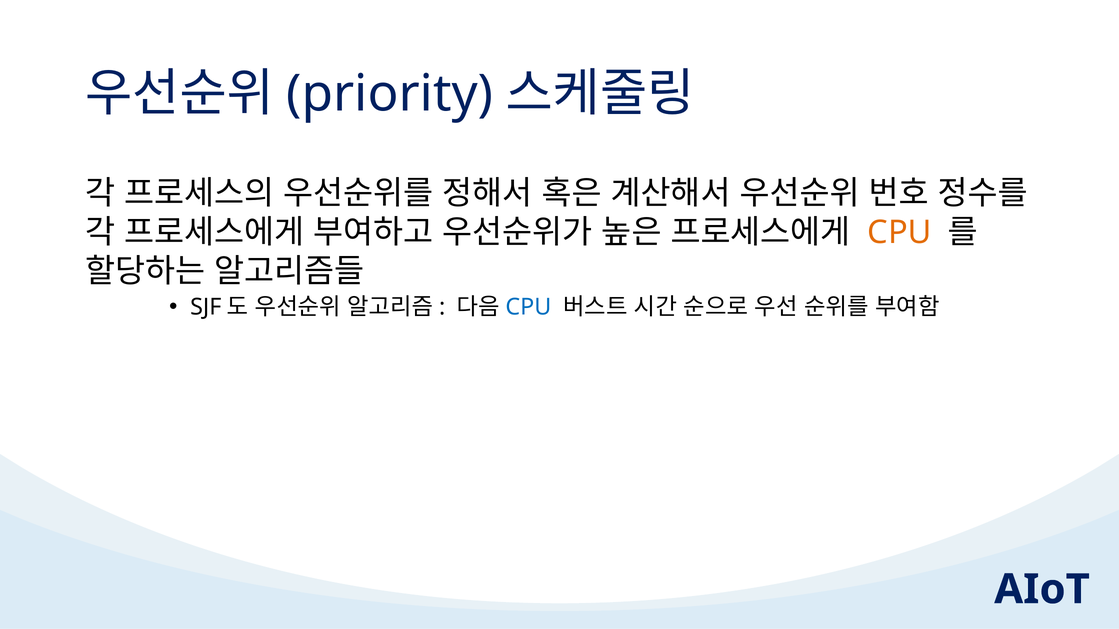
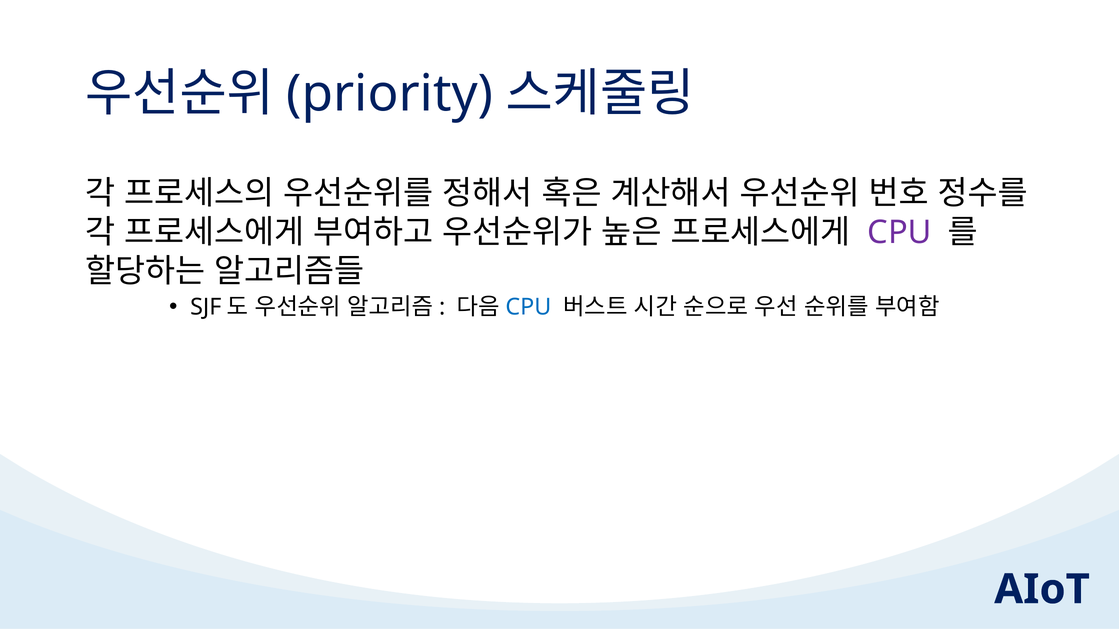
CPU at (900, 233) colour: orange -> purple
